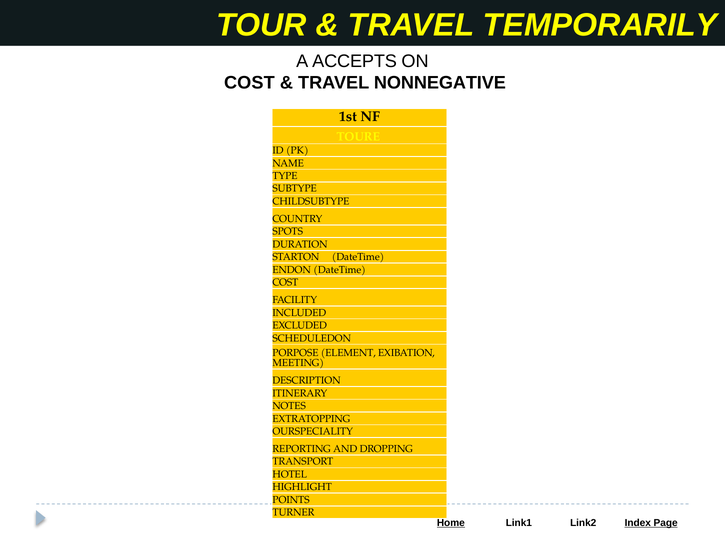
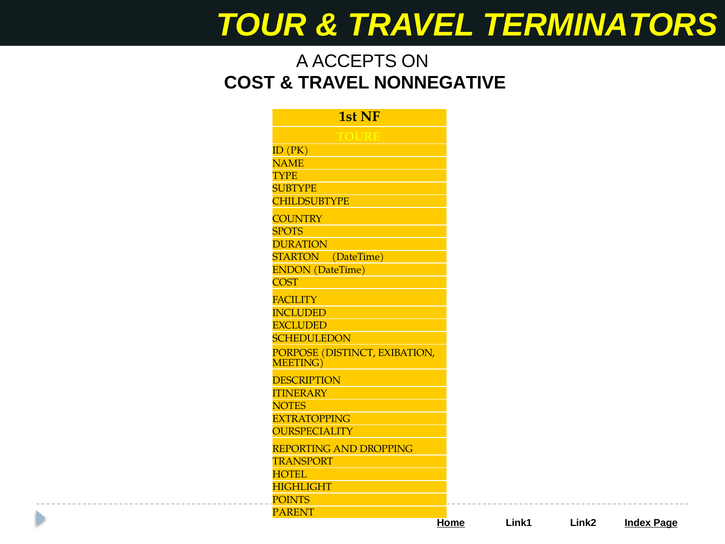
TEMPORARILY: TEMPORARILY -> TERMINATORS
ELEMENT: ELEMENT -> DISTINCT
TURNER: TURNER -> PARENT
